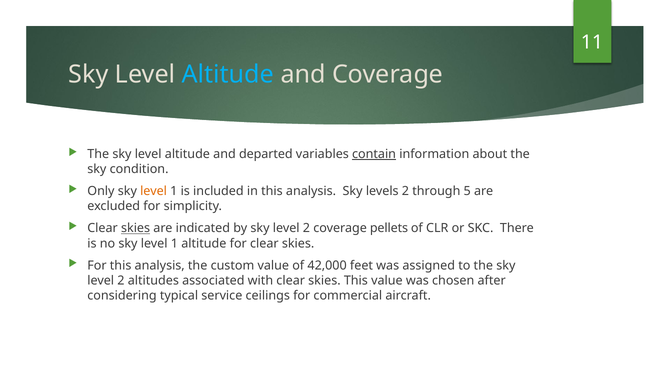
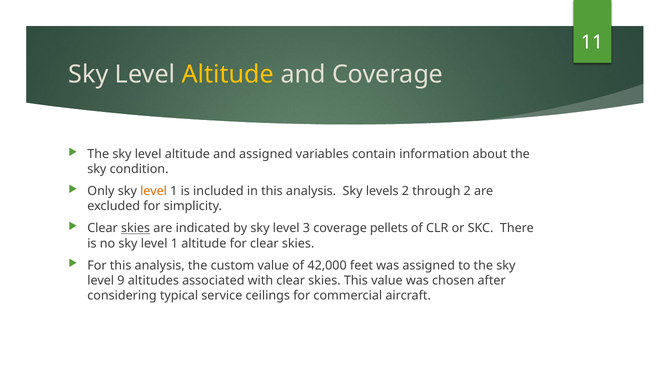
Altitude at (228, 75) colour: light blue -> yellow
and departed: departed -> assigned
contain underline: present -> none
through 5: 5 -> 2
by sky level 2: 2 -> 3
2 at (121, 280): 2 -> 9
